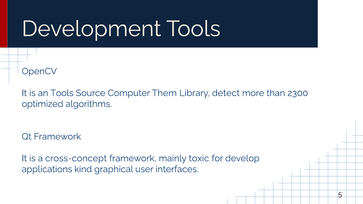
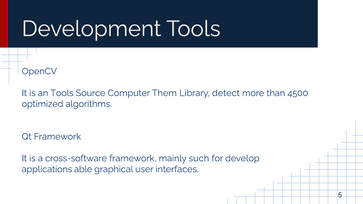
2300: 2300 -> 4500
cross-concept: cross-concept -> cross-software
toxic: toxic -> such
kind: kind -> able
